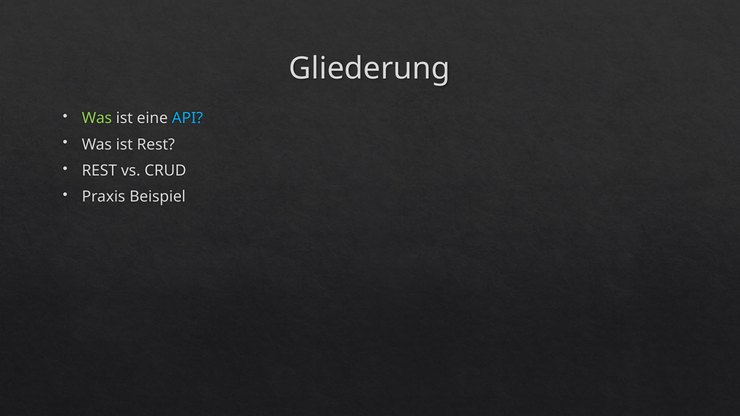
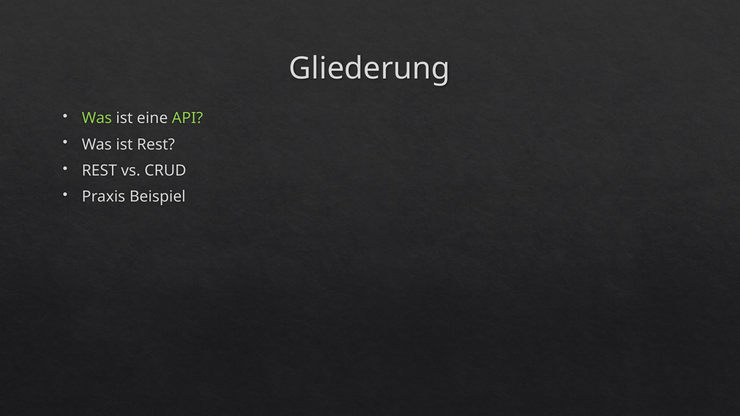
API colour: light blue -> light green
